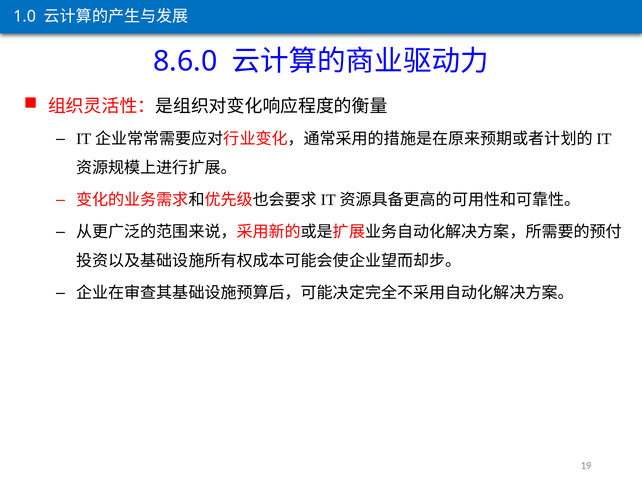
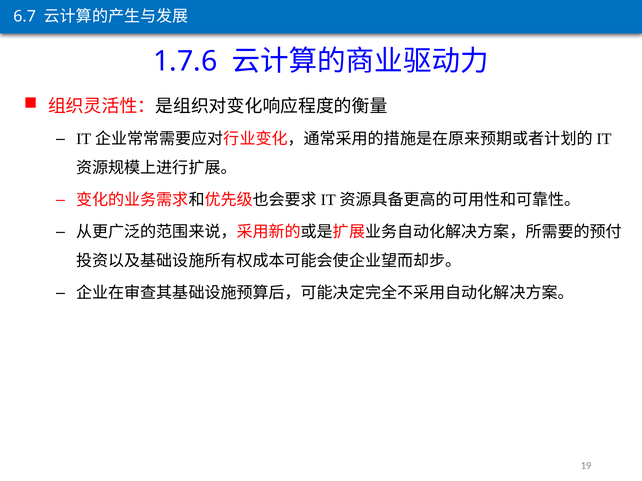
1.0: 1.0 -> 6.7
8.6.0: 8.6.0 -> 1.7.6
